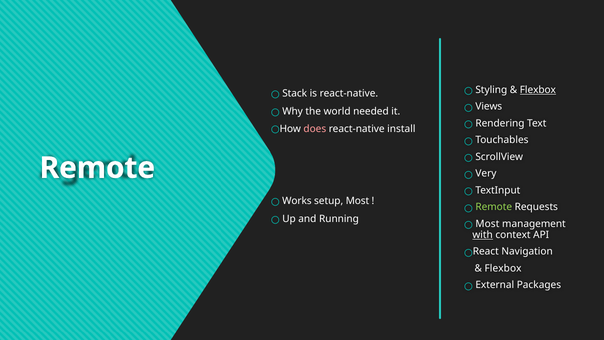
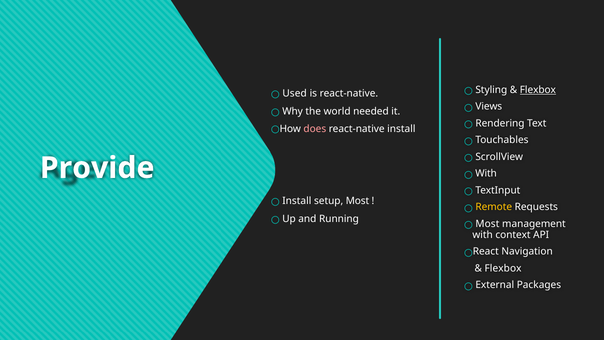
Stack: Stack -> Used
Remote at (97, 168): Remote -> Provide
Very at (486, 174): Very -> With
Works at (297, 201): Works -> Install
Remote at (494, 207) colour: light green -> yellow
with at (483, 235) underline: present -> none
